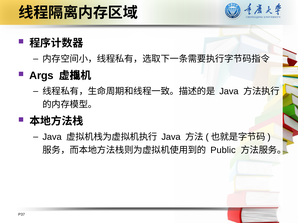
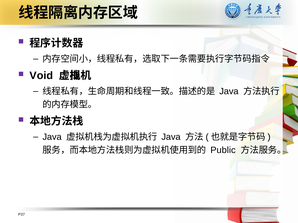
Args: Args -> Void
